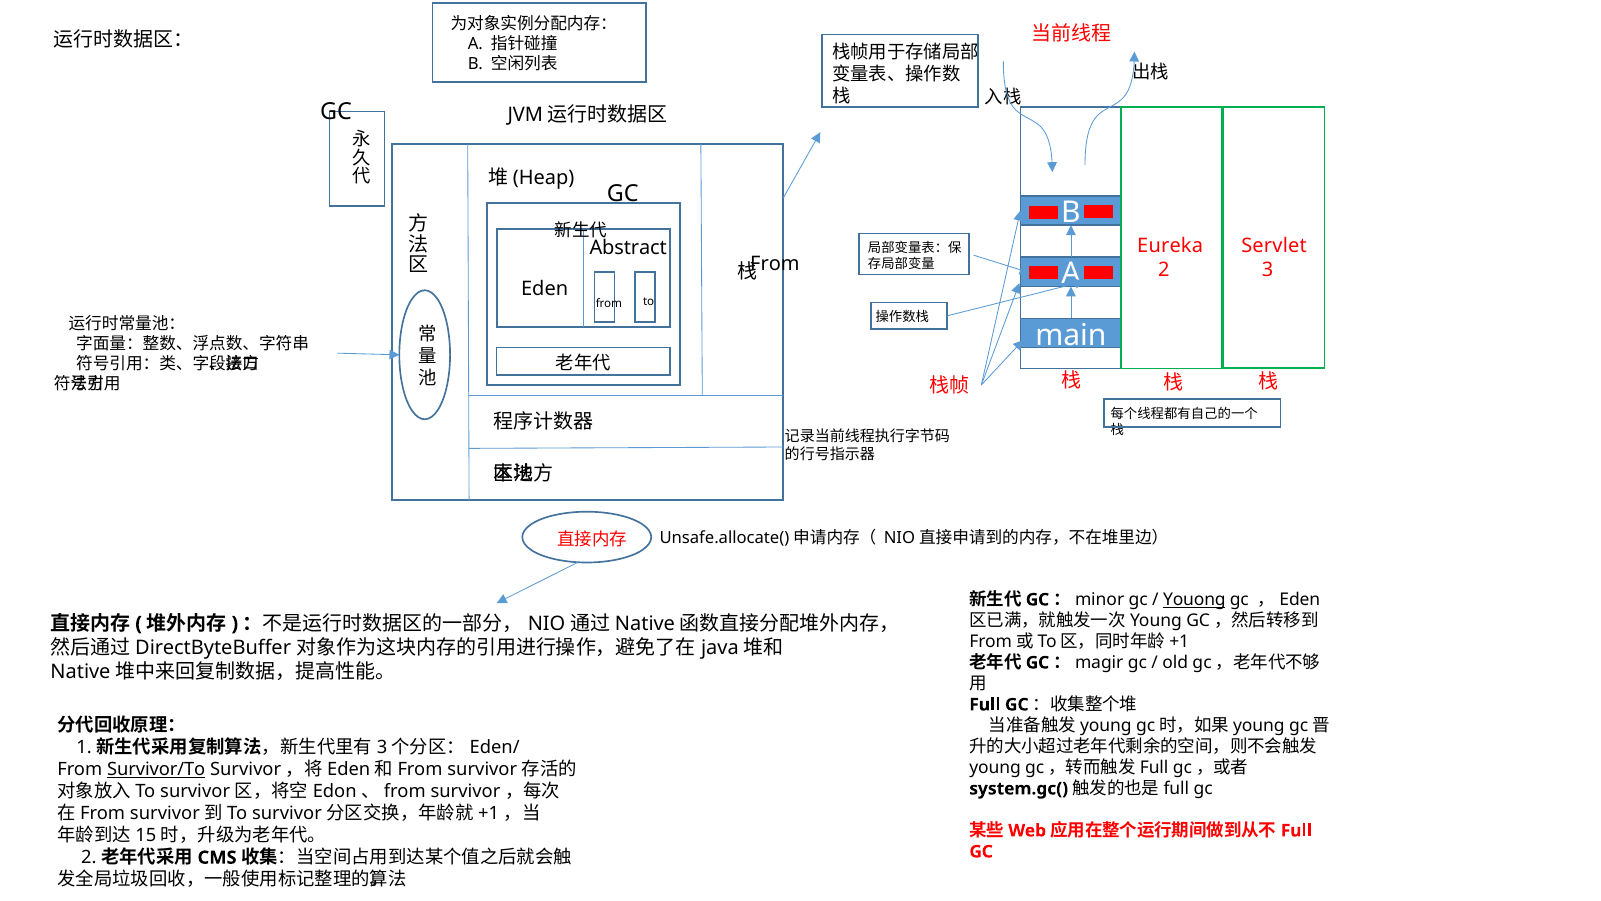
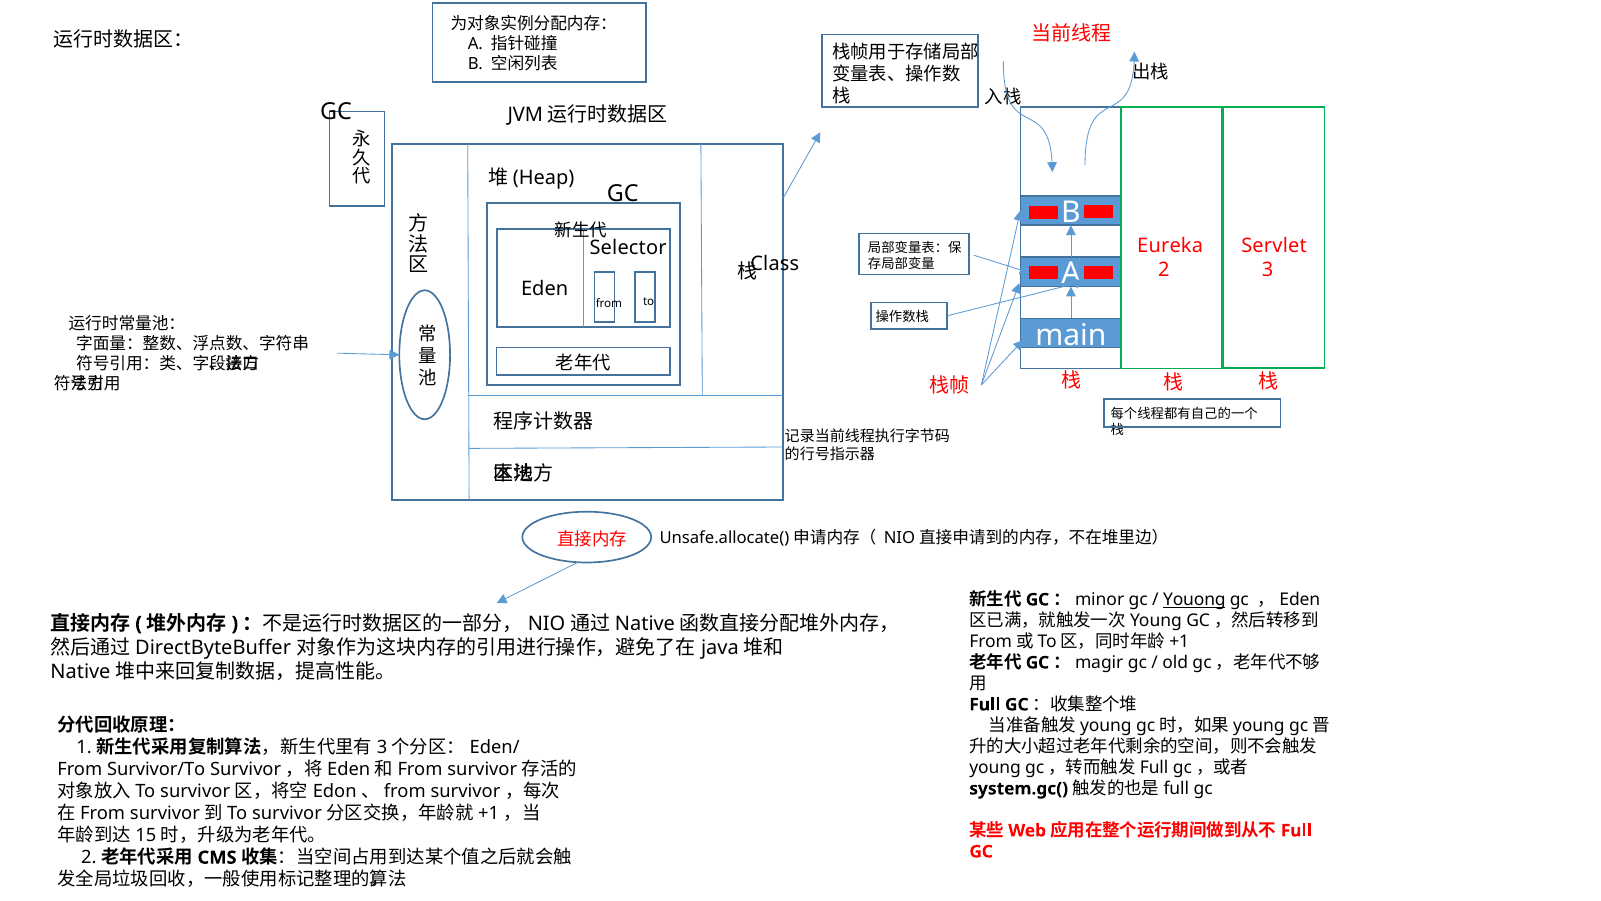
Abstract: Abstract -> Selector
From at (775, 264): From -> Class
Survivor/To underline: present -> none
